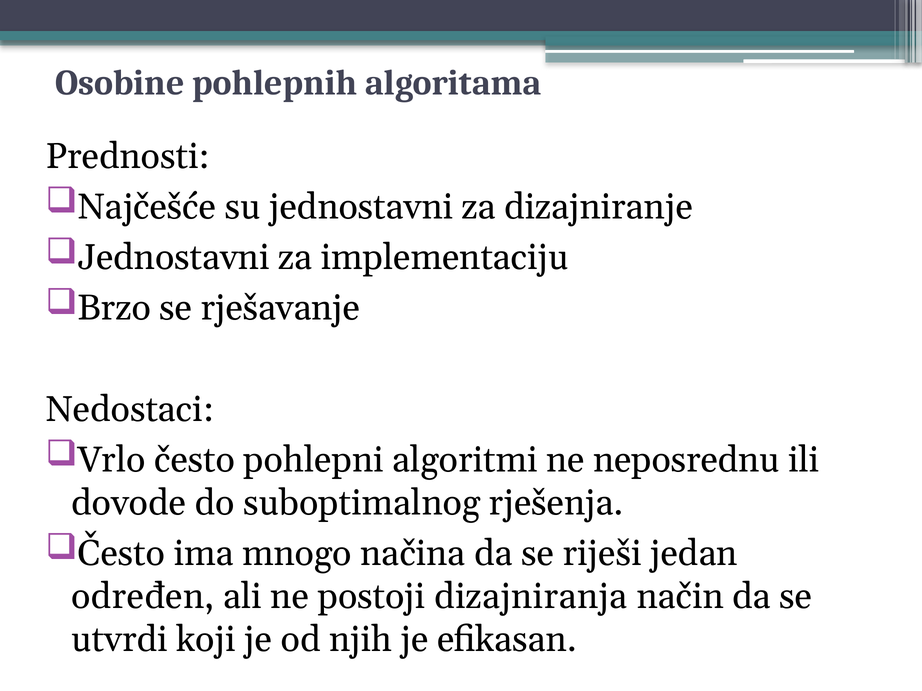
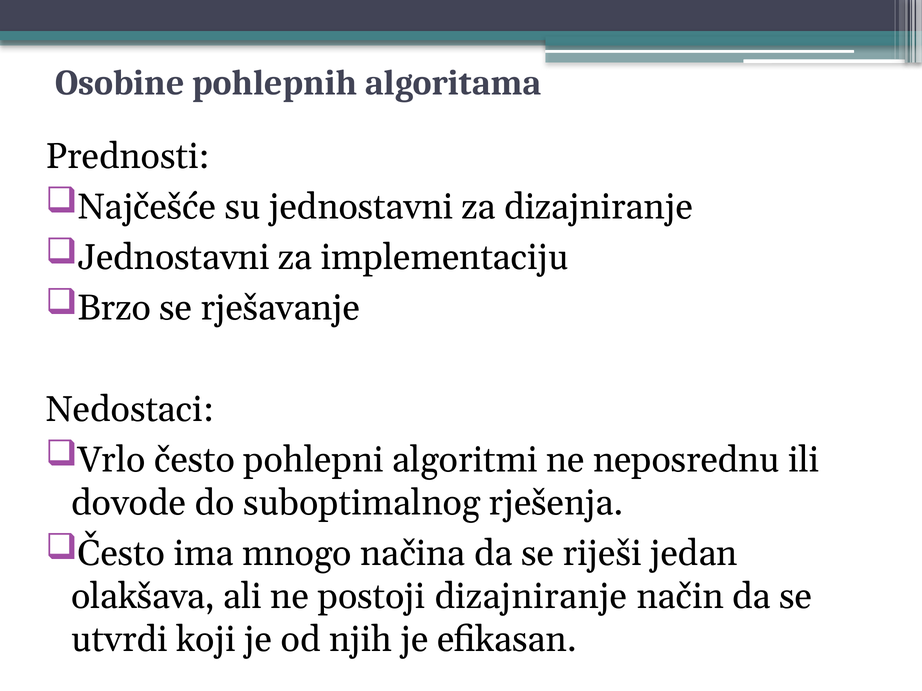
određen: određen -> olakšava
postoji dizajniranja: dizajniranja -> dizajniranje
